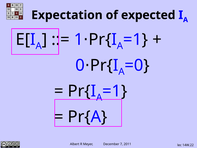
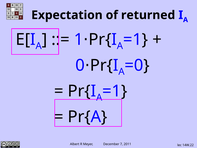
expected: expected -> returned
